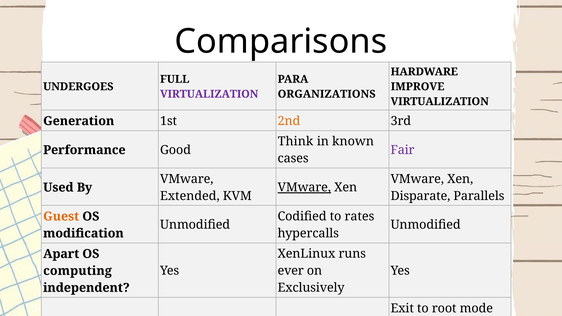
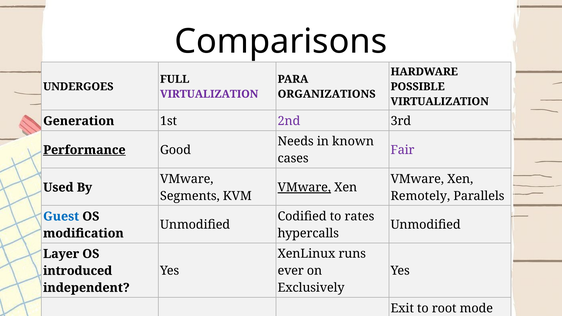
IMPROVE: IMPROVE -> POSSIBLE
2nd colour: orange -> purple
Think: Think -> Needs
Performance underline: none -> present
Extended: Extended -> Segments
Disparate: Disparate -> Remotely
Guest colour: orange -> blue
Apart: Apart -> Layer
computing: computing -> introduced
